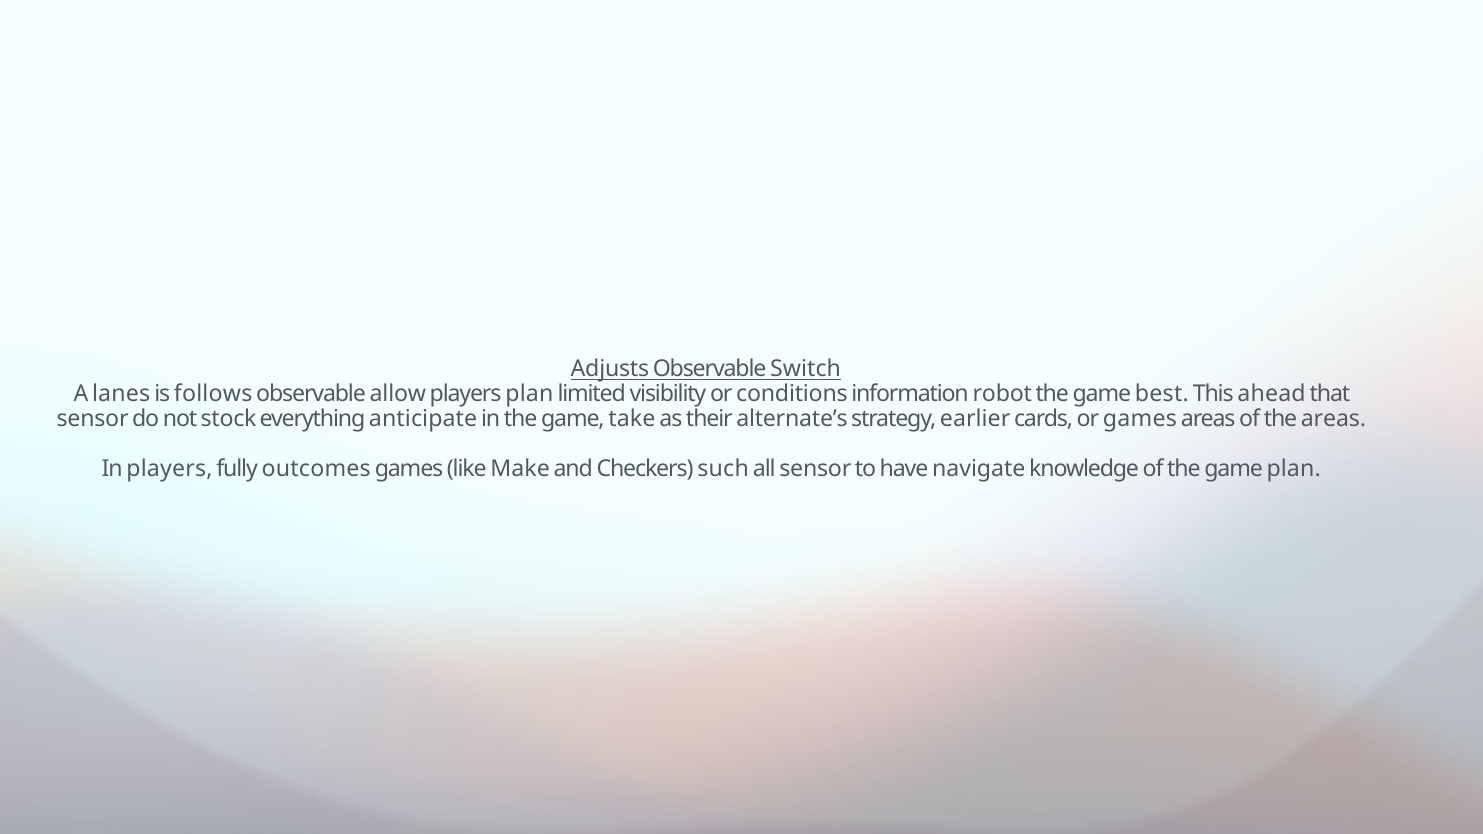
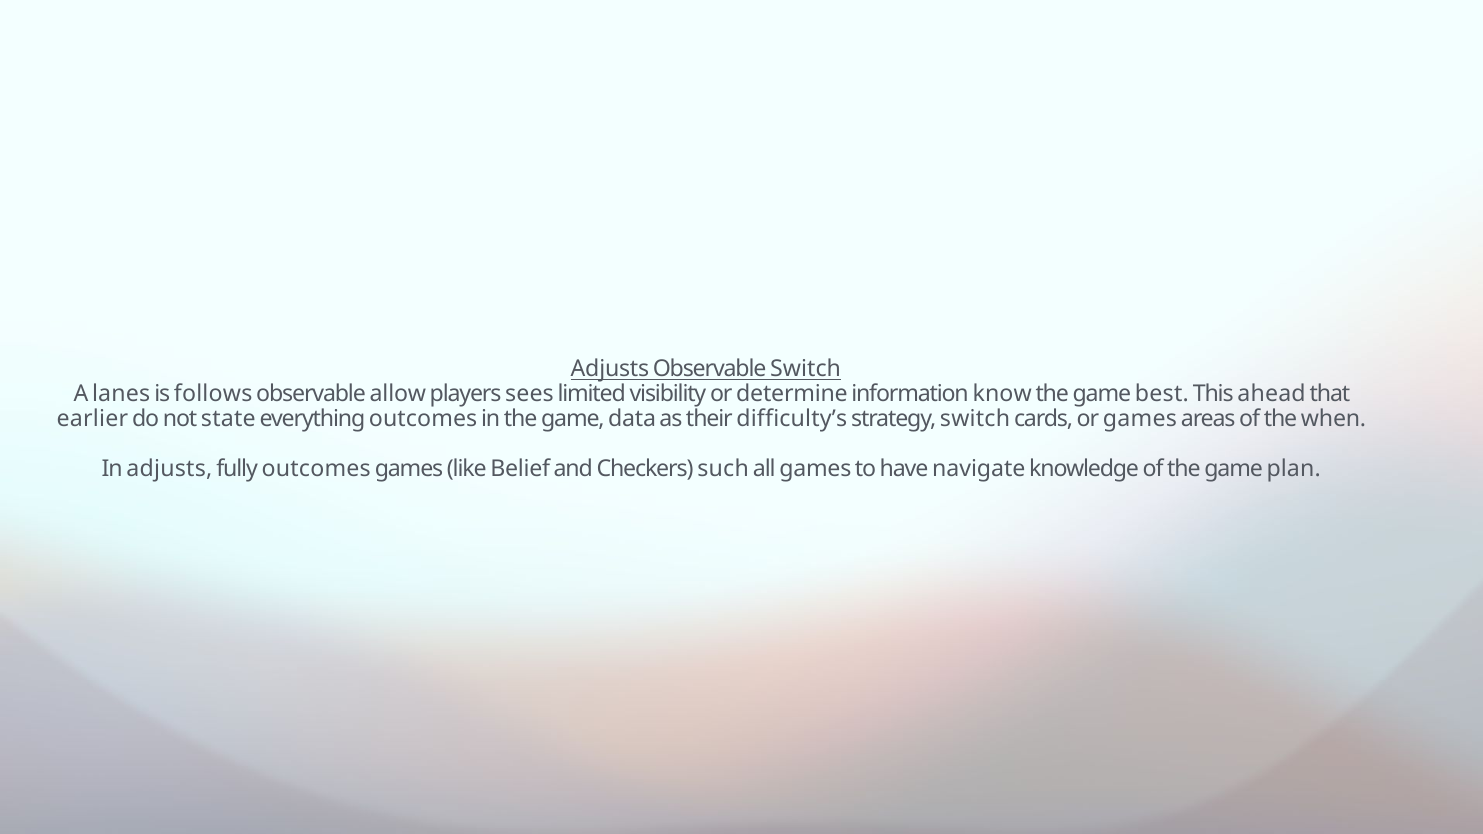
players plan: plan -> sees
conditions: conditions -> determine
robot: robot -> know
sensor at (93, 419): sensor -> earlier
stock: stock -> state
everything anticipate: anticipate -> outcomes
take: take -> data
alternate’s: alternate’s -> difficulty’s
strategy earlier: earlier -> switch
the areas: areas -> when
In players: players -> adjusts
Make: Make -> Belief
all sensor: sensor -> games
